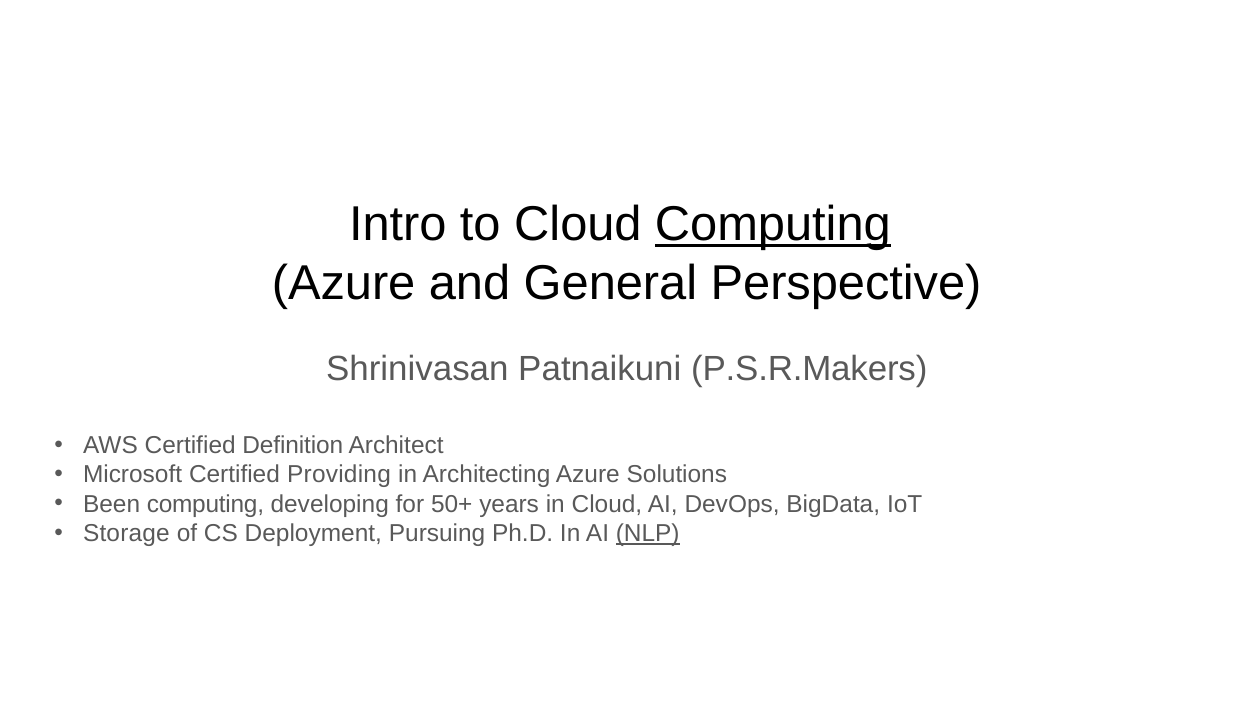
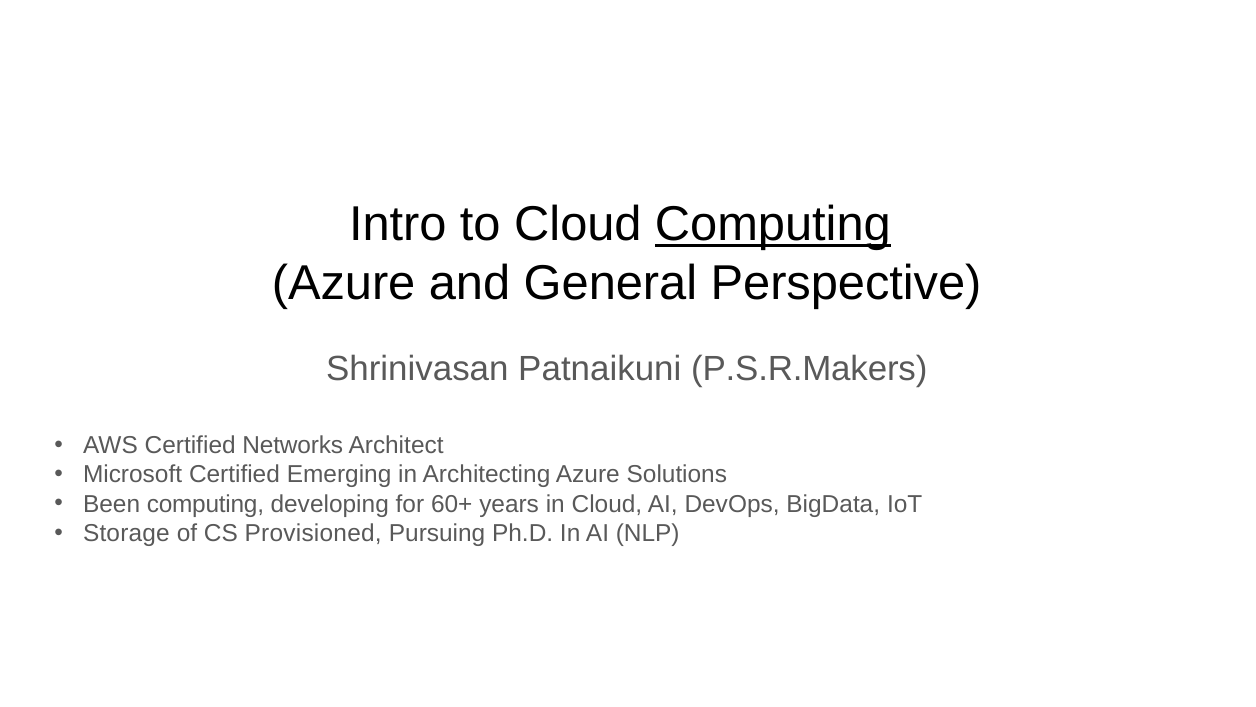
Definition: Definition -> Networks
Providing: Providing -> Emerging
50+: 50+ -> 60+
Deployment: Deployment -> Provisioned
NLP underline: present -> none
